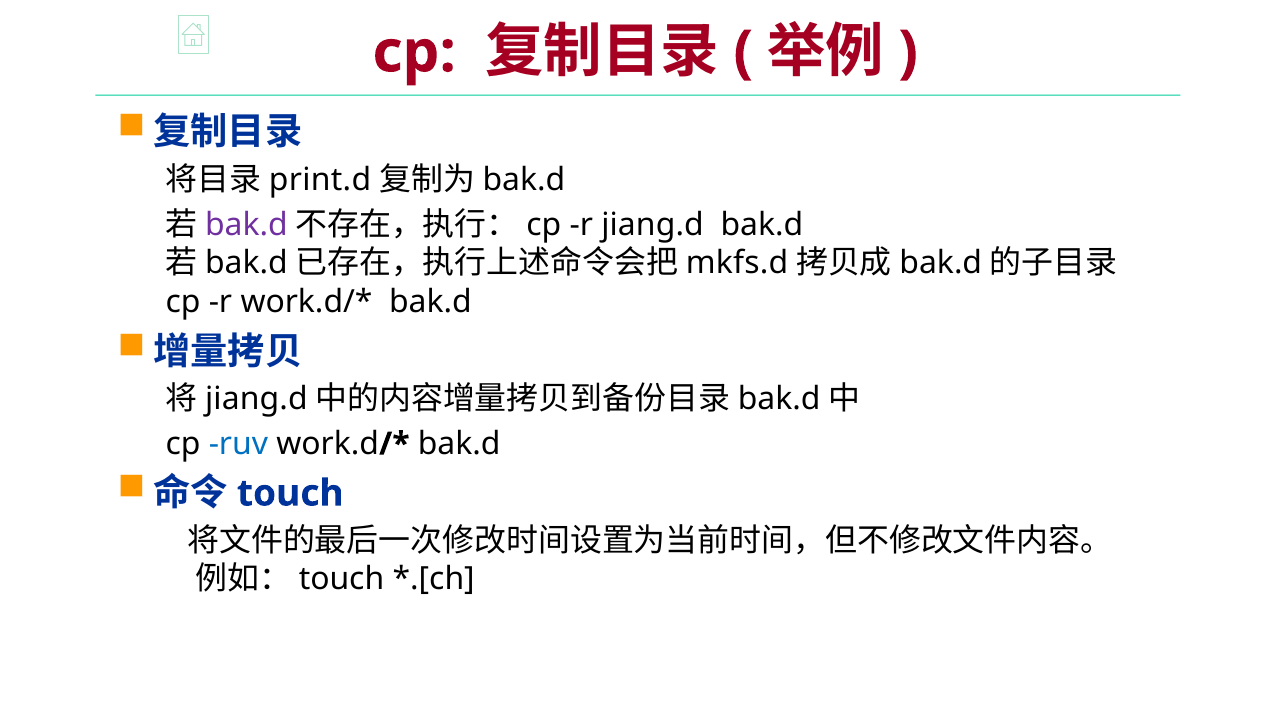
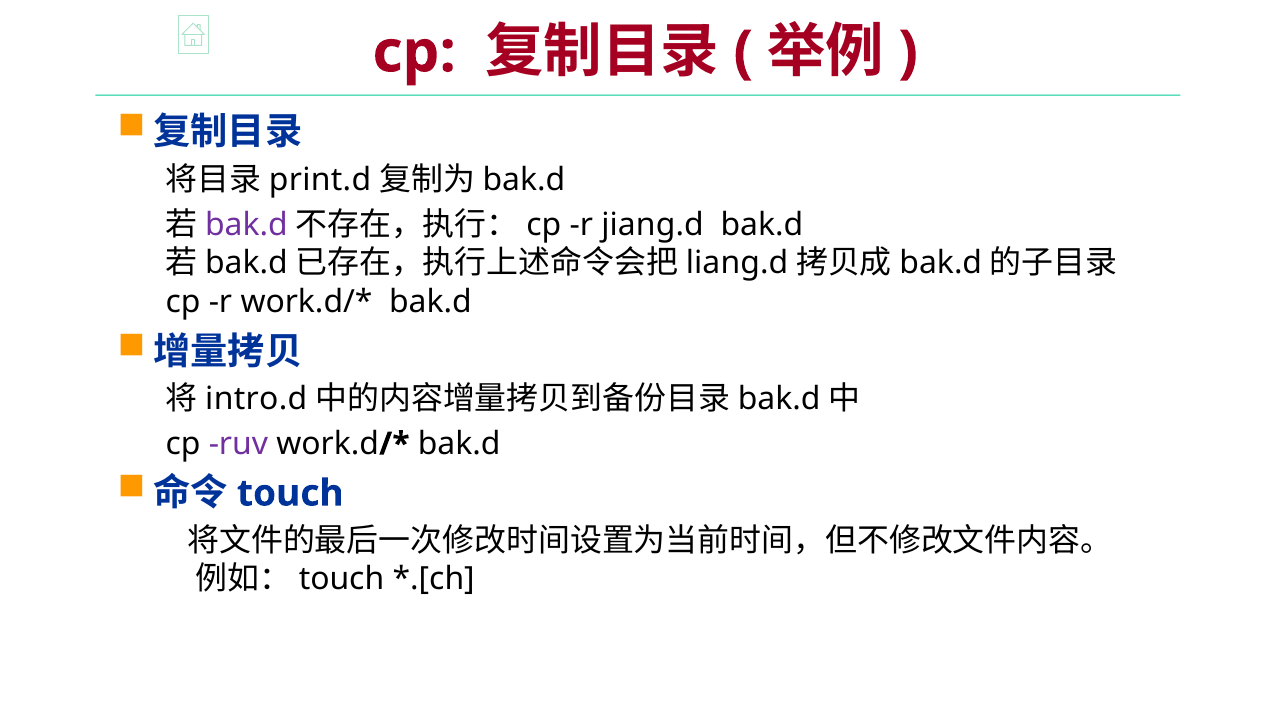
mkfs.d: mkfs.d -> liang.d
jiang.d at (256, 399): jiang.d -> intro.d
ruv colour: blue -> purple
